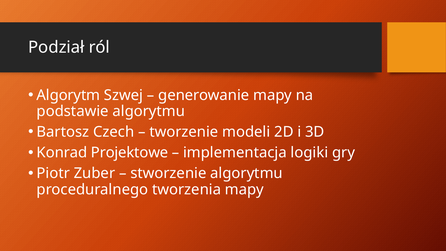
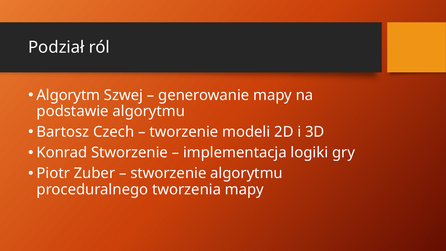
Konrad Projektowe: Projektowe -> Stworzenie
